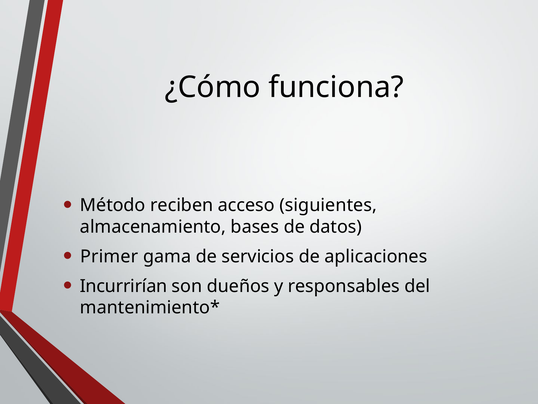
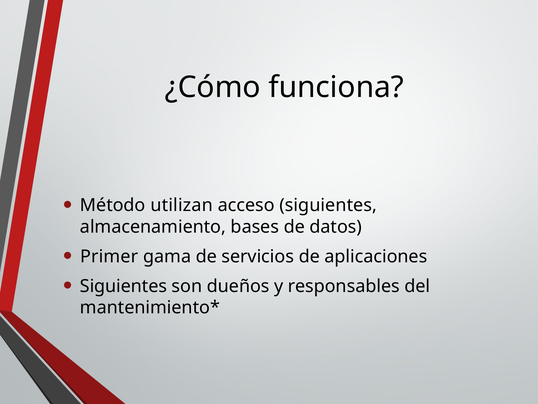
reciben: reciben -> utilizan
Incurrirían at (124, 286): Incurrirían -> Siguientes
